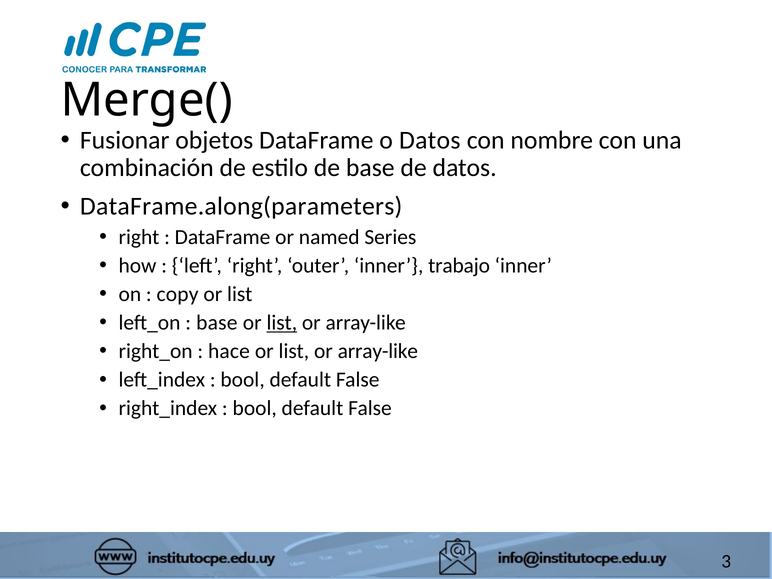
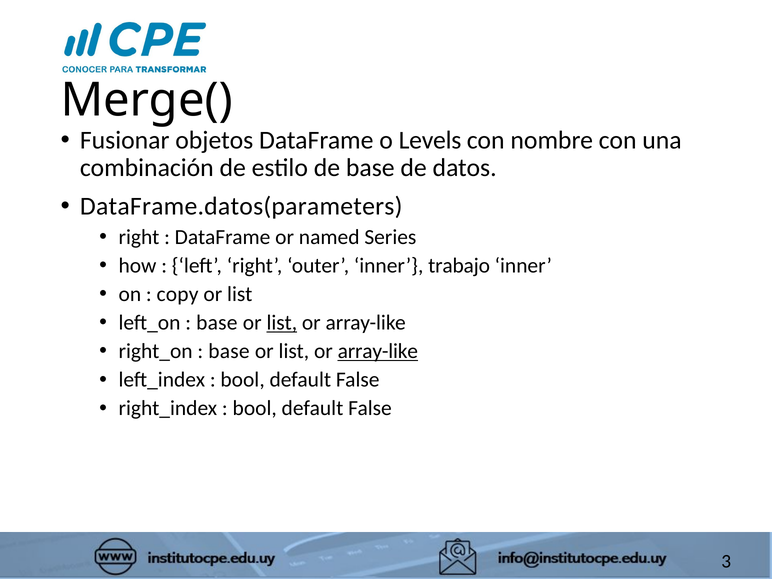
o Datos: Datos -> Levels
DataFrame.along(parameters: DataFrame.along(parameters -> DataFrame.datos(parameters
hace at (229, 351): hace -> base
array-like at (378, 351) underline: none -> present
